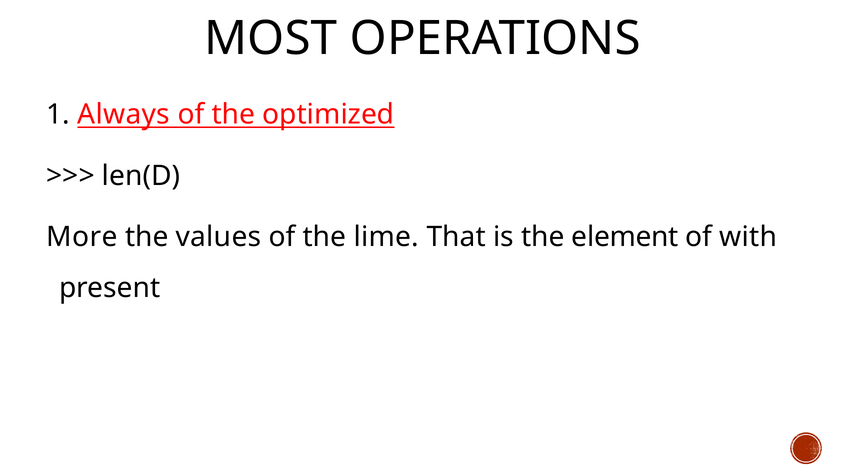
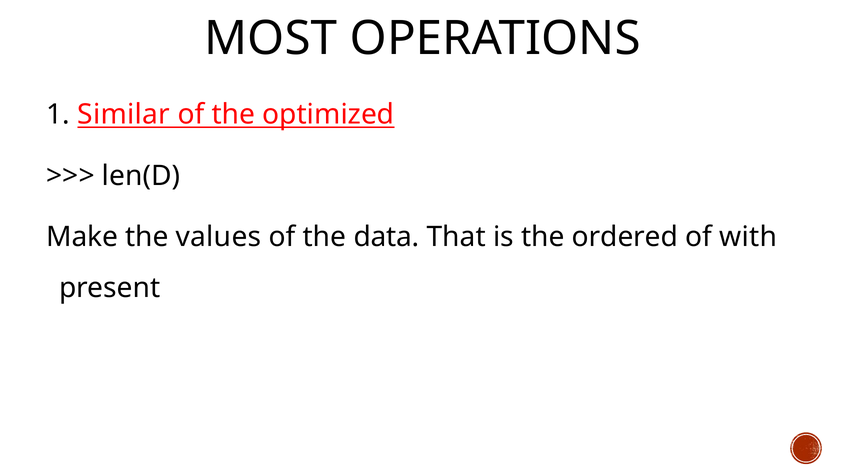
Always: Always -> Similar
More: More -> Make
lime: lime -> data
element: element -> ordered
